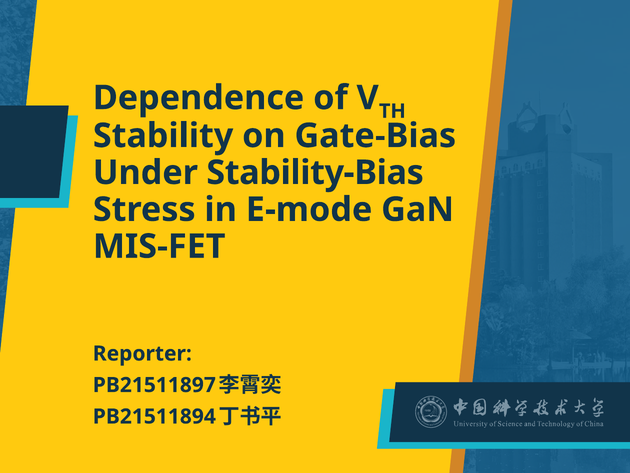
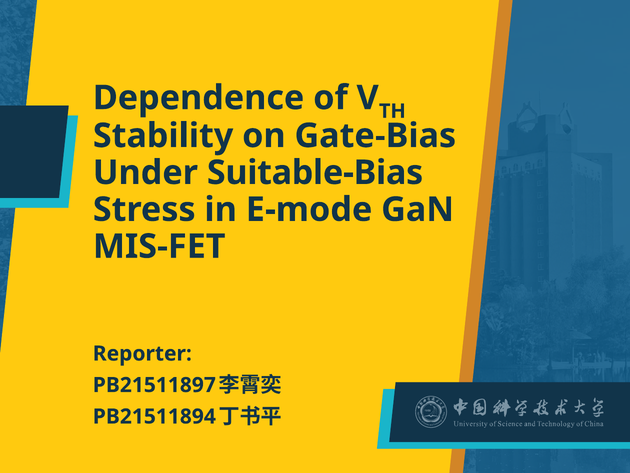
Stability-Bias: Stability-Bias -> Suitable-Bias
